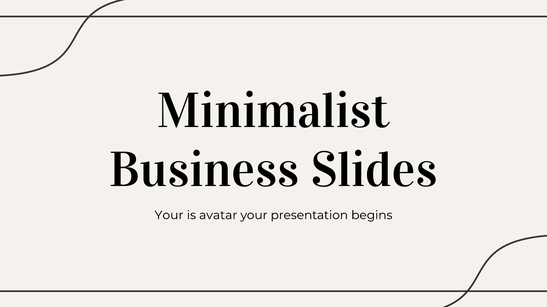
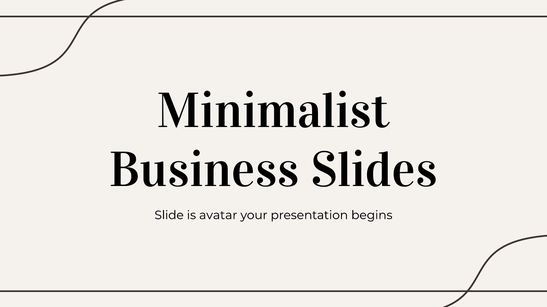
Your at (169, 216): Your -> Slide
